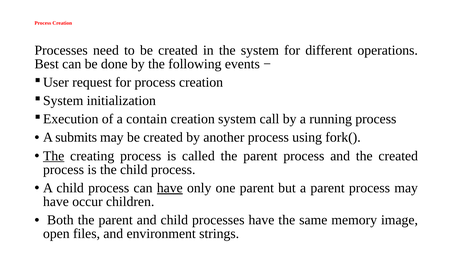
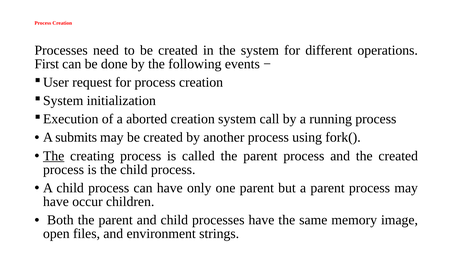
Best: Best -> First
contain: contain -> aborted
have at (170, 188) underline: present -> none
